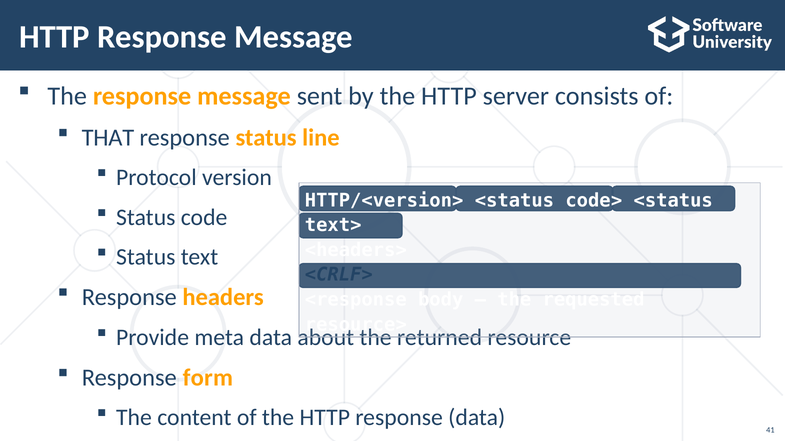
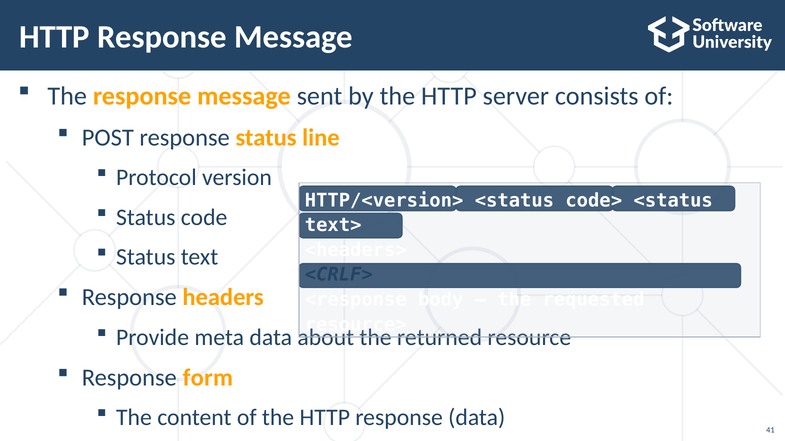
THAT: THAT -> POST
